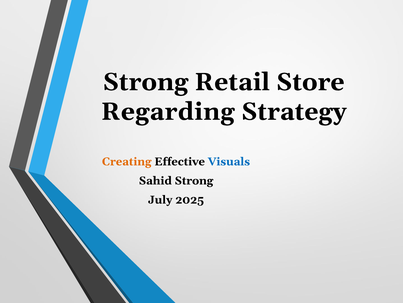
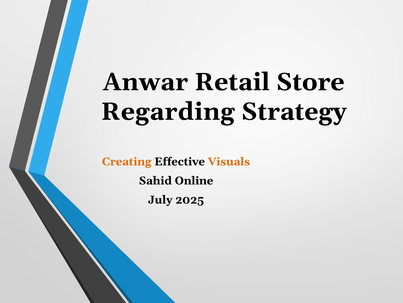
Strong at (146, 82): Strong -> Anwar
Visuals colour: blue -> orange
Sahid Strong: Strong -> Online
